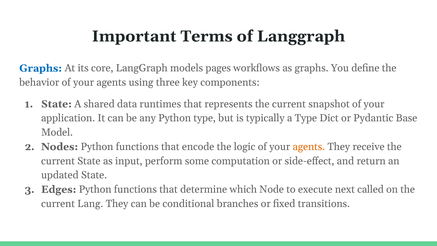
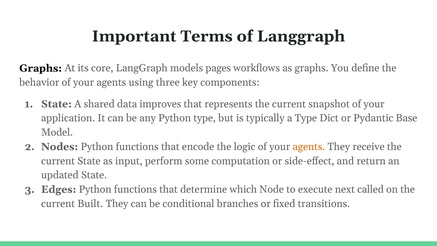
Graphs at (41, 68) colour: blue -> black
runtimes: runtimes -> improves
Lang: Lang -> Built
